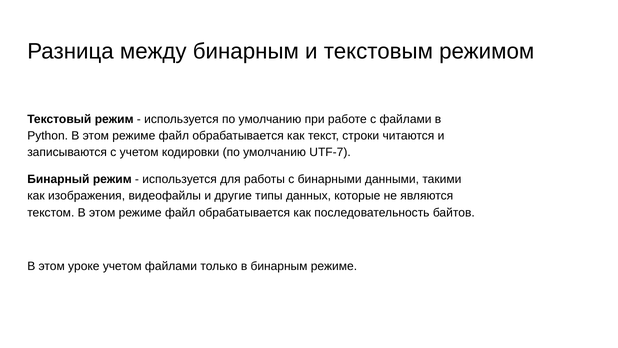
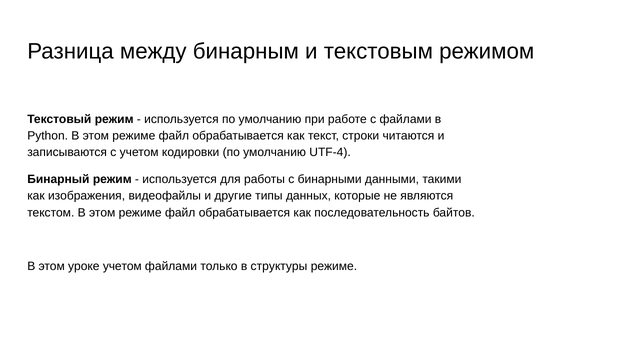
UTF-7: UTF-7 -> UTF-4
в бинарным: бинарным -> структуры
